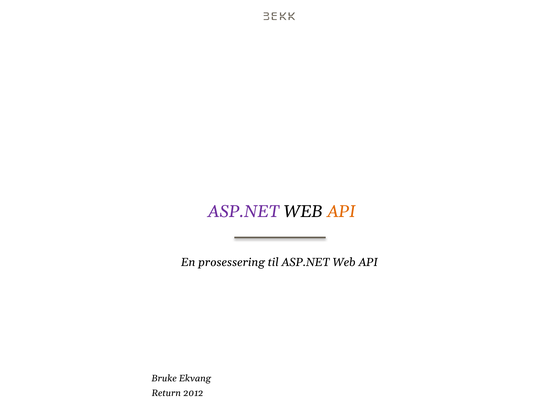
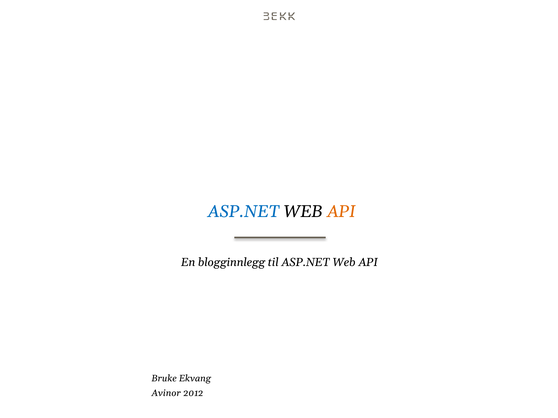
ASP.NET at (244, 212) colour: purple -> blue
prosessering: prosessering -> blogginnlegg
Return: Return -> Avinor
